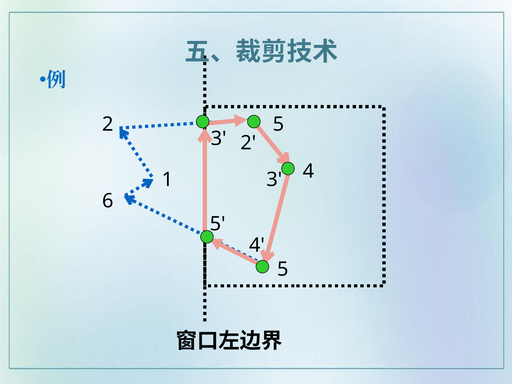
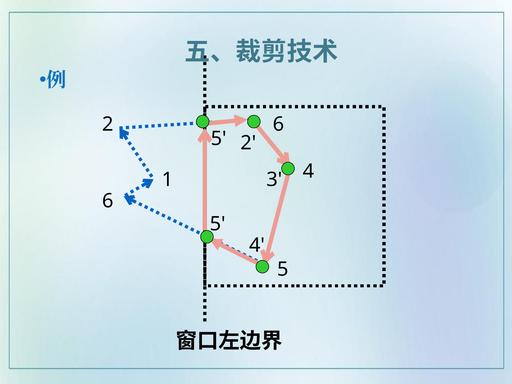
2 5: 5 -> 6
3 at (219, 139): 3 -> 5
